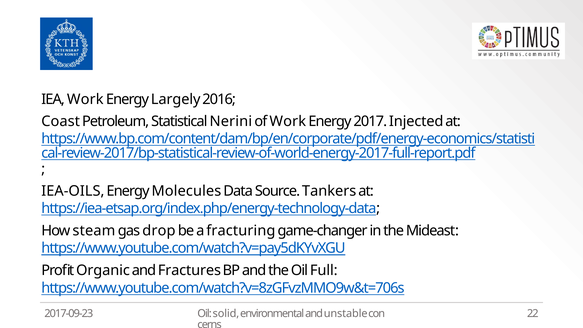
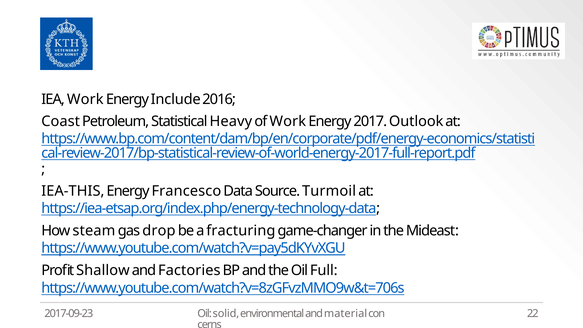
Largely: Largely -> Include
Nerini: Nerini -> Heavy
Injected: Injected -> Outlook
IEA-OILS: IEA-OILS -> IEA-THIS
Molecules: Molecules -> Francesco
Tankers: Tankers -> Turmoil
Organic: Organic -> Shallow
Fractures: Fractures -> Factories
unstable: unstable -> material
